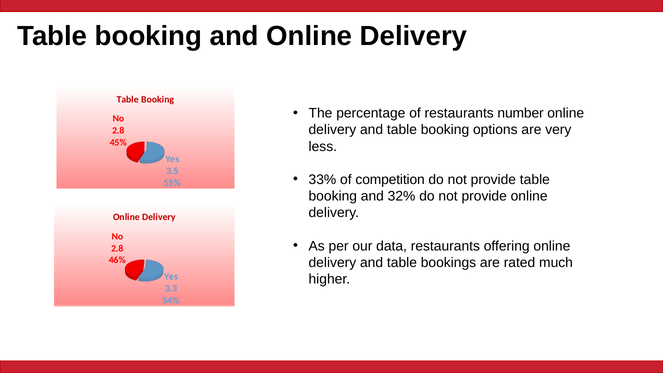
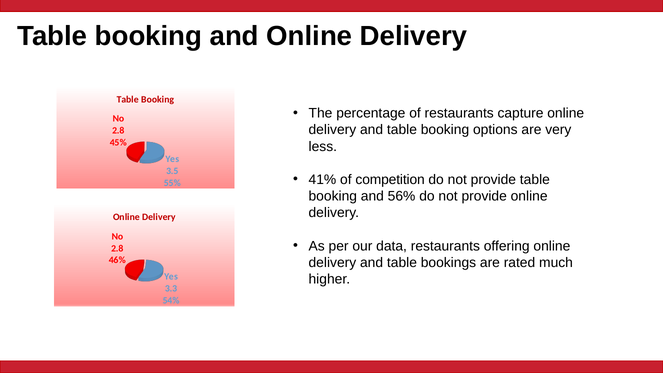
number: number -> capture
33%: 33% -> 41%
32%: 32% -> 56%
